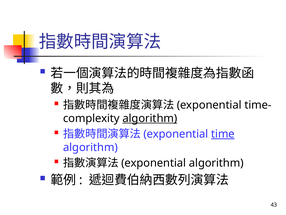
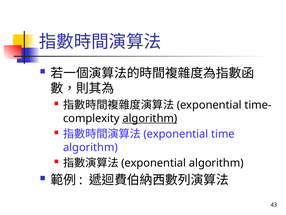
time underline: present -> none
